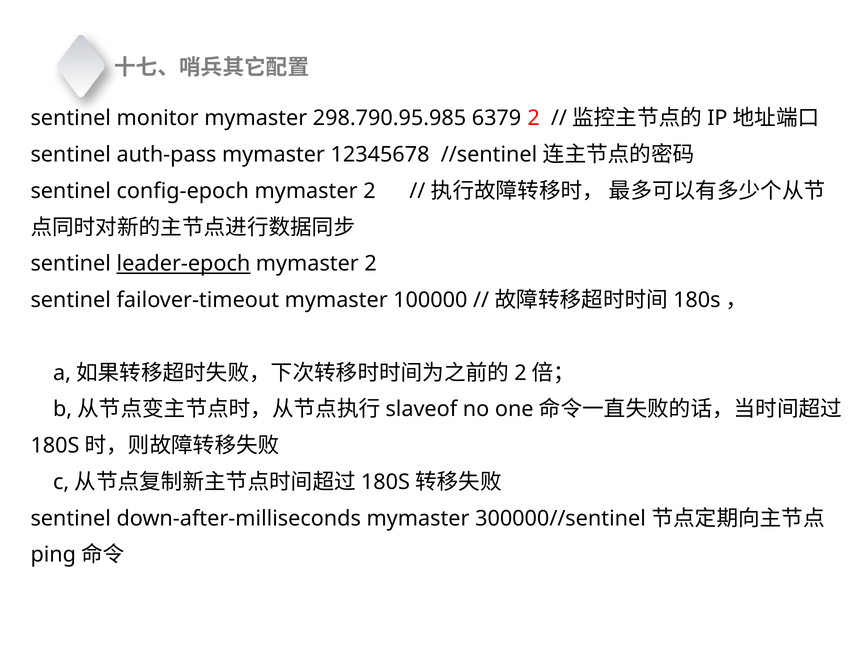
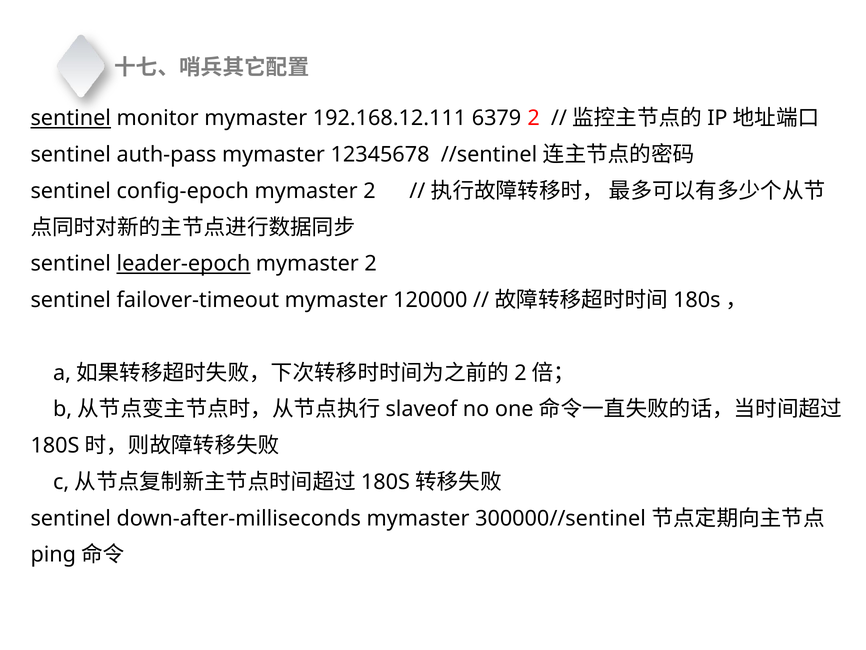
sentinel at (71, 118) underline: none -> present
298.790.95.985: 298.790.95.985 -> 192.168.12.111
100000: 100000 -> 120000
